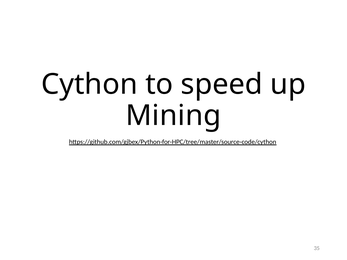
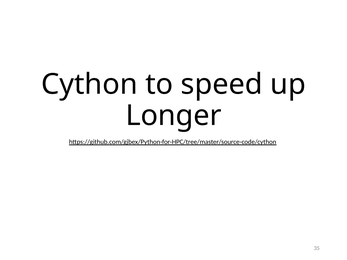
Mining: Mining -> Longer
